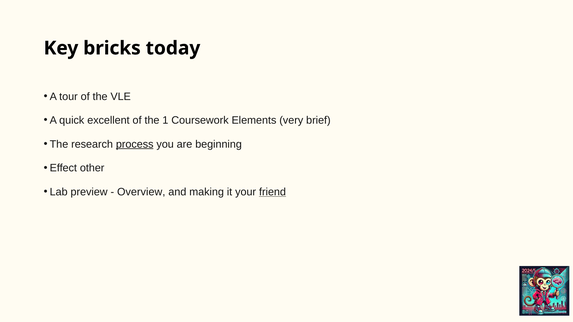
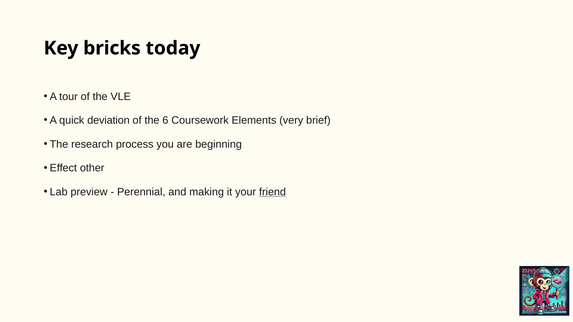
excellent: excellent -> deviation
1: 1 -> 6
process underline: present -> none
Overview: Overview -> Perennial
